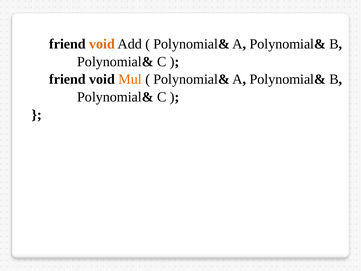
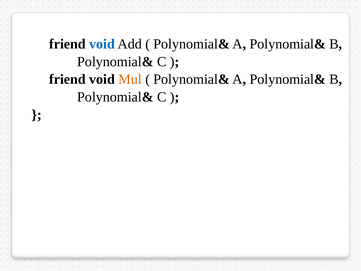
void at (102, 44) colour: orange -> blue
